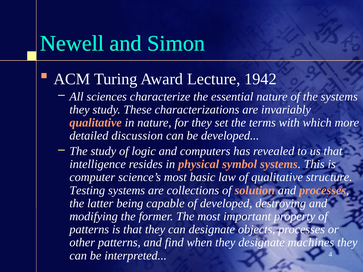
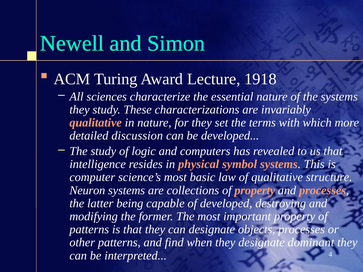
1942: 1942 -> 1918
Testing: Testing -> Neuron
of solution: solution -> property
machines: machines -> dominant
